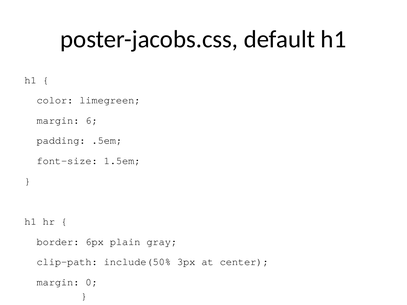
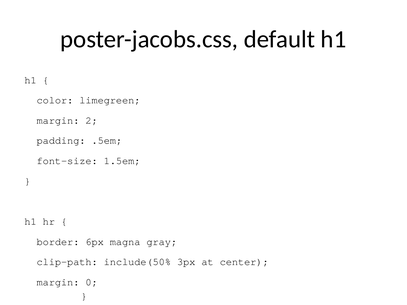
6: 6 -> 2
plain: plain -> magna
